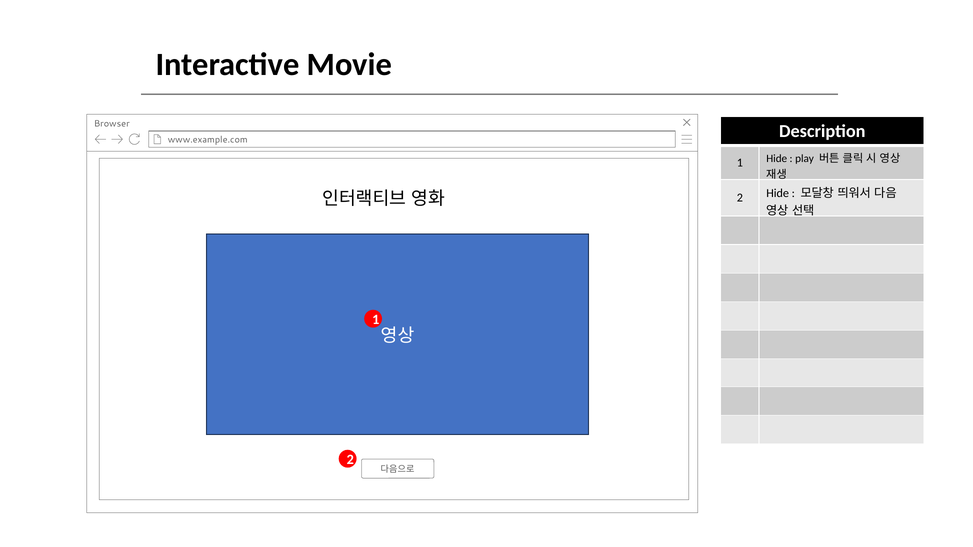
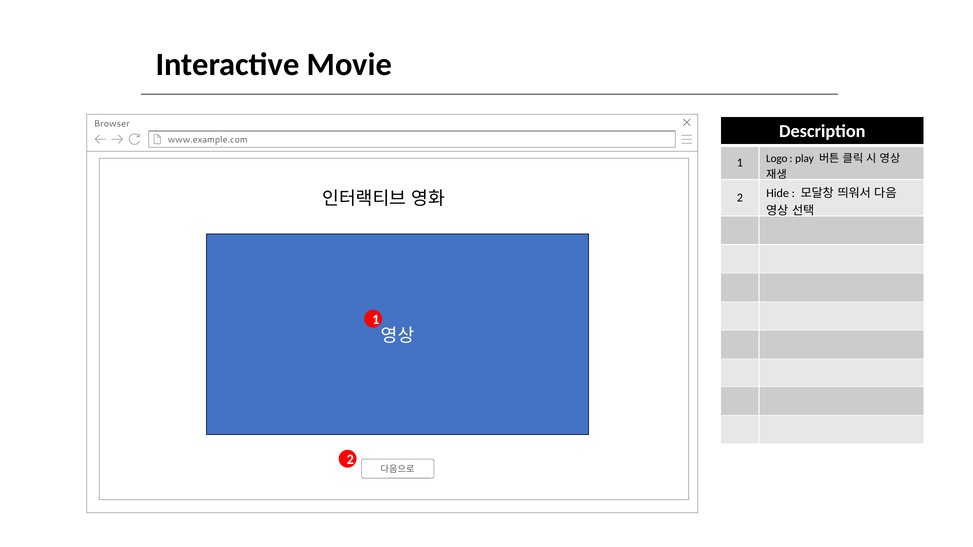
1 Hide: Hide -> Logo
